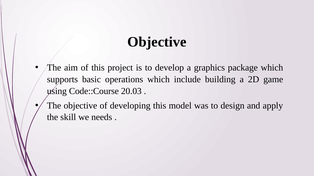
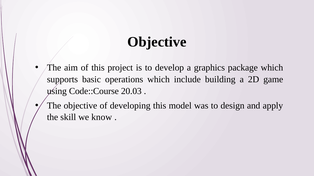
needs: needs -> know
